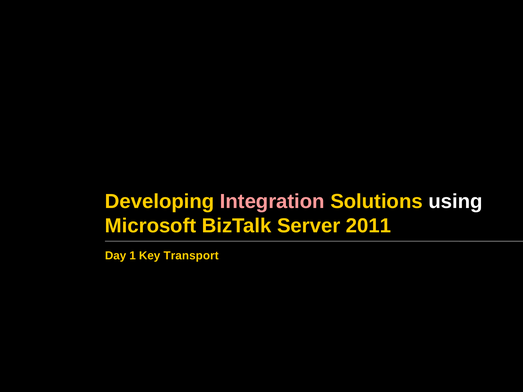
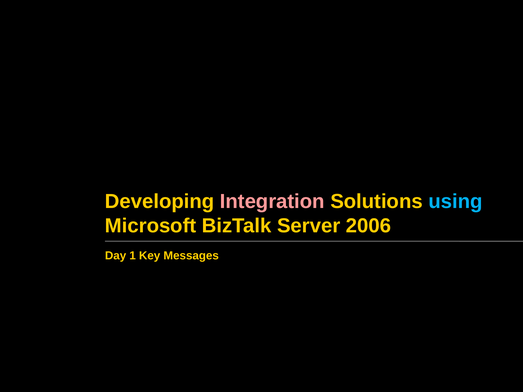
using colour: white -> light blue
2011: 2011 -> 2006
Transport: Transport -> Messages
